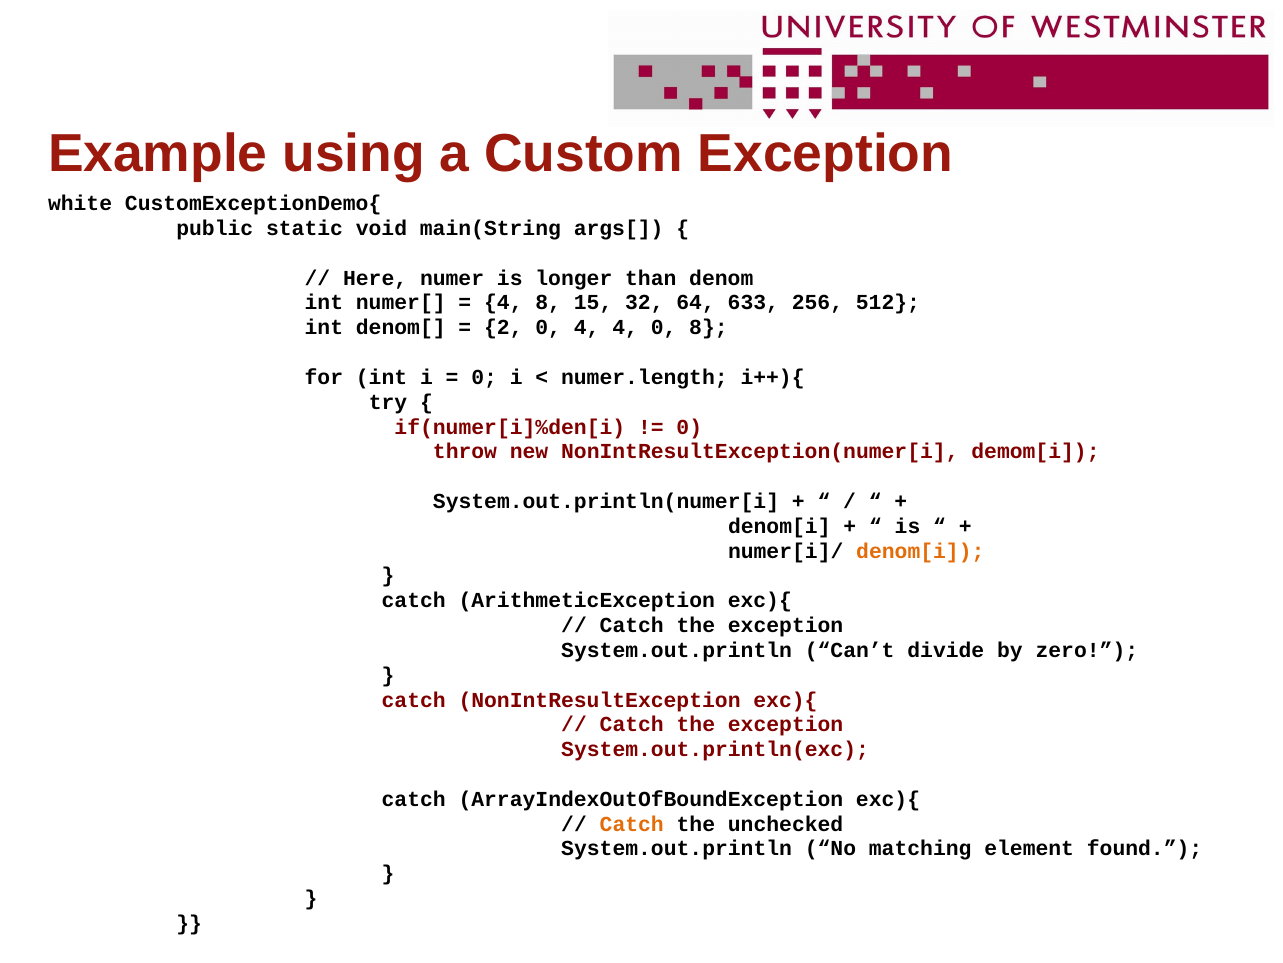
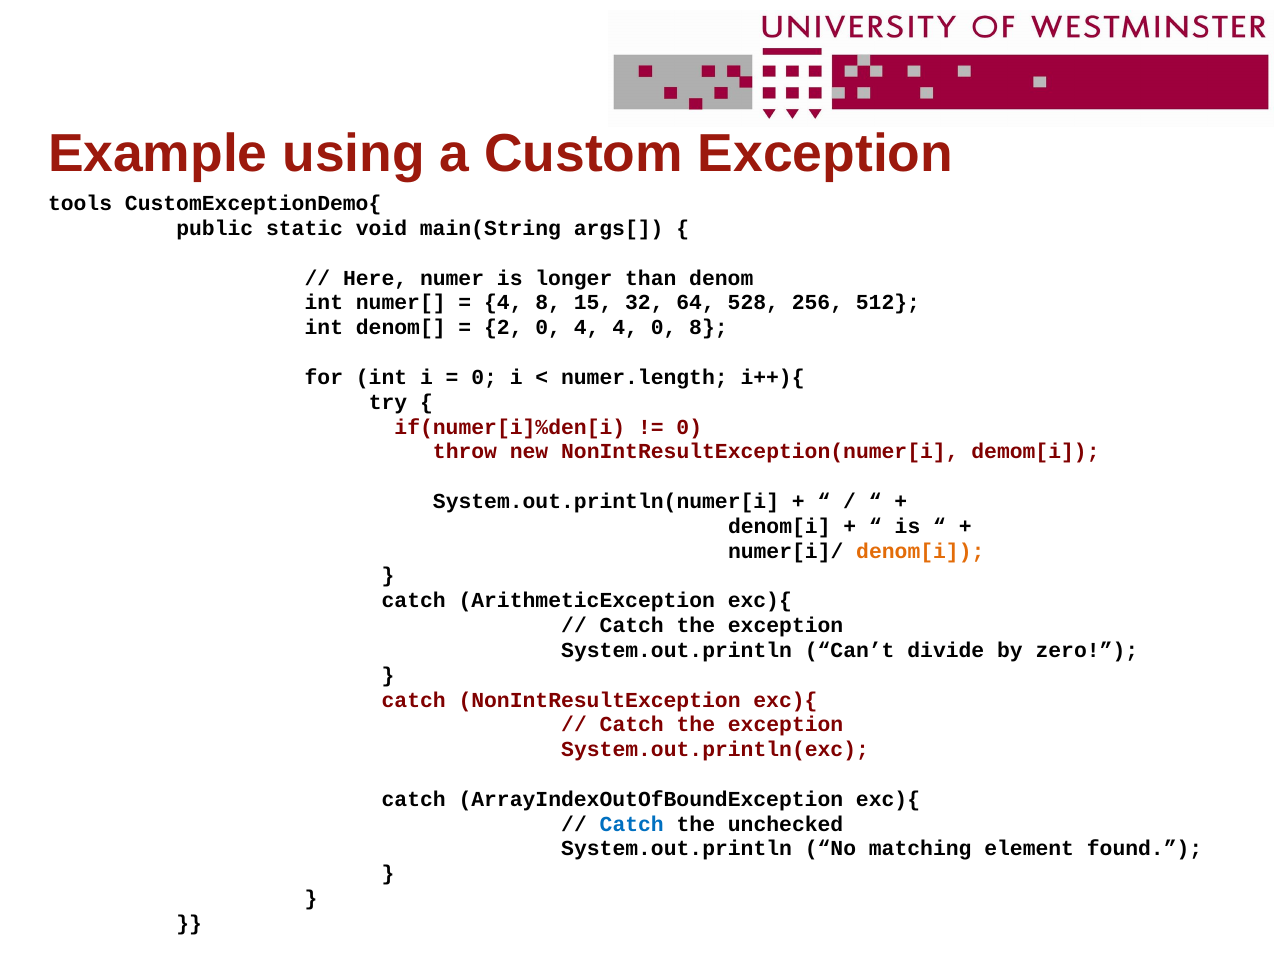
white: white -> tools
633: 633 -> 528
Catch at (632, 823) colour: orange -> blue
